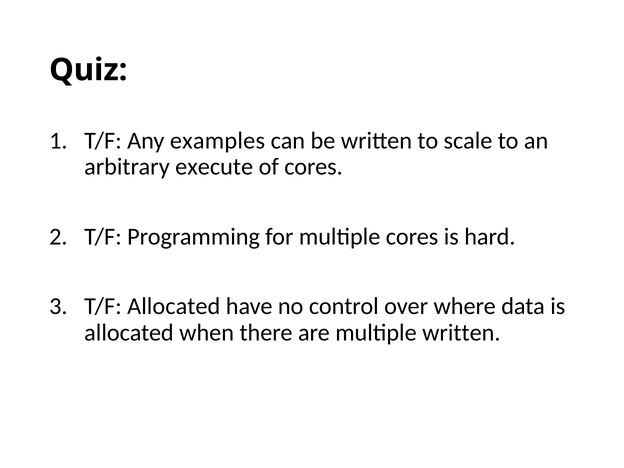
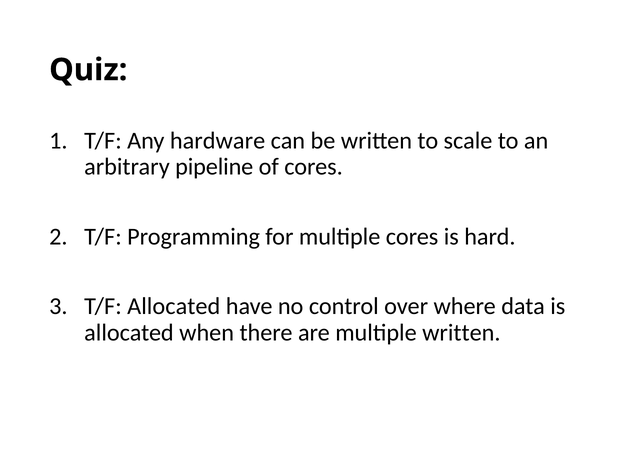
examples: examples -> hardware
execute: execute -> pipeline
